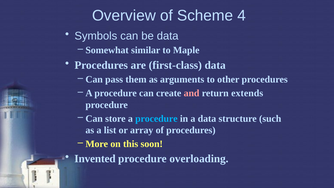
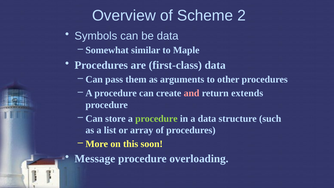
4: 4 -> 2
procedure at (156, 118) colour: light blue -> light green
Invented: Invented -> Message
